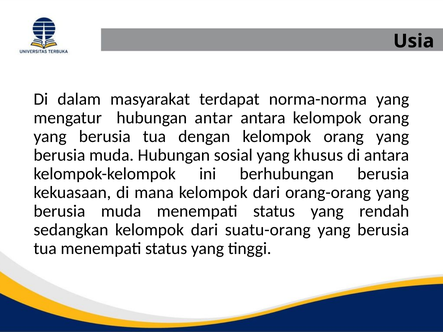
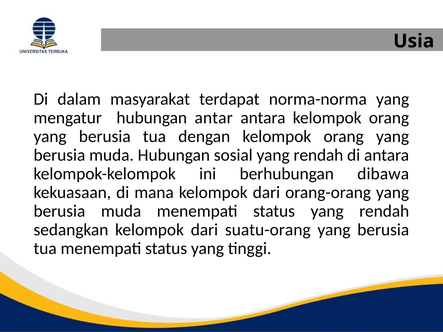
sosial yang khusus: khusus -> rendah
berhubungan berusia: berusia -> dibawa
